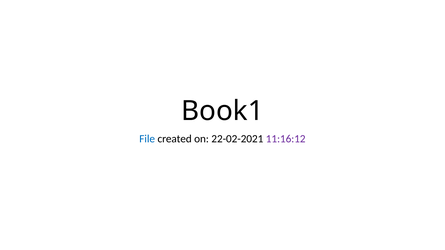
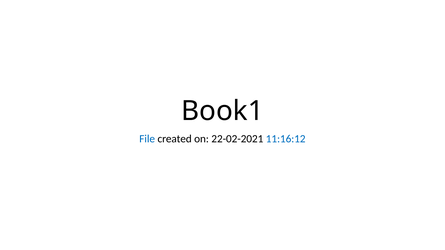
11:16:12 colour: purple -> blue
